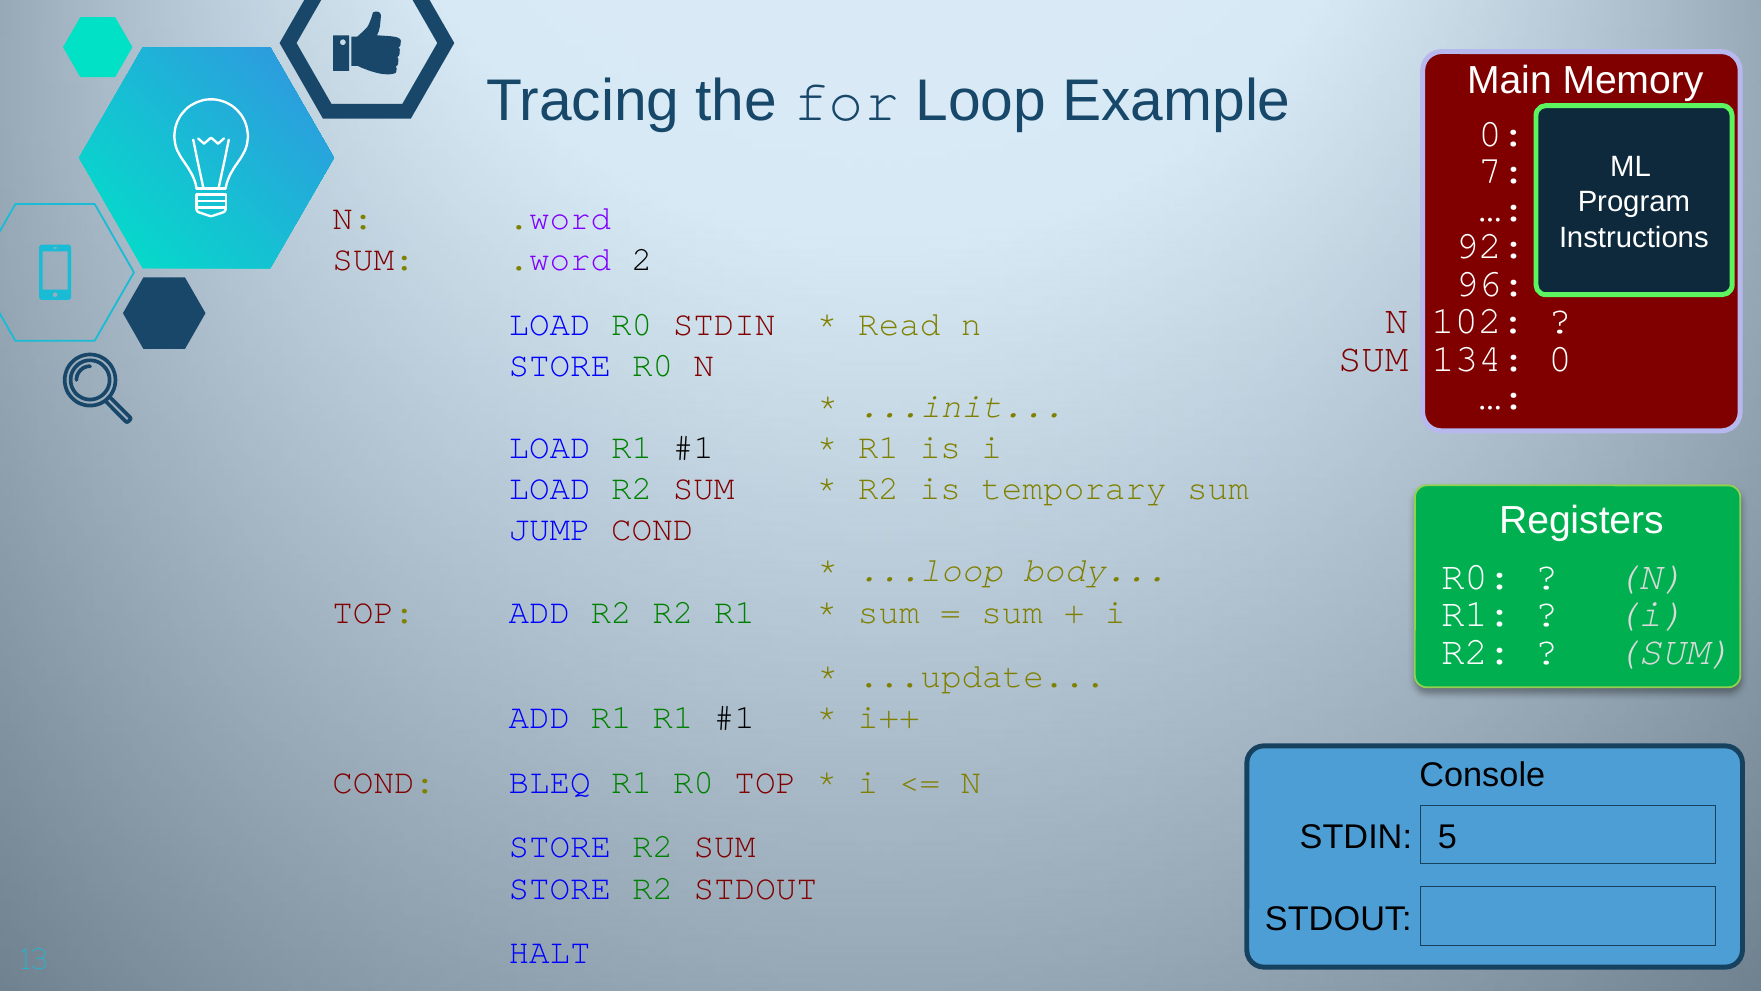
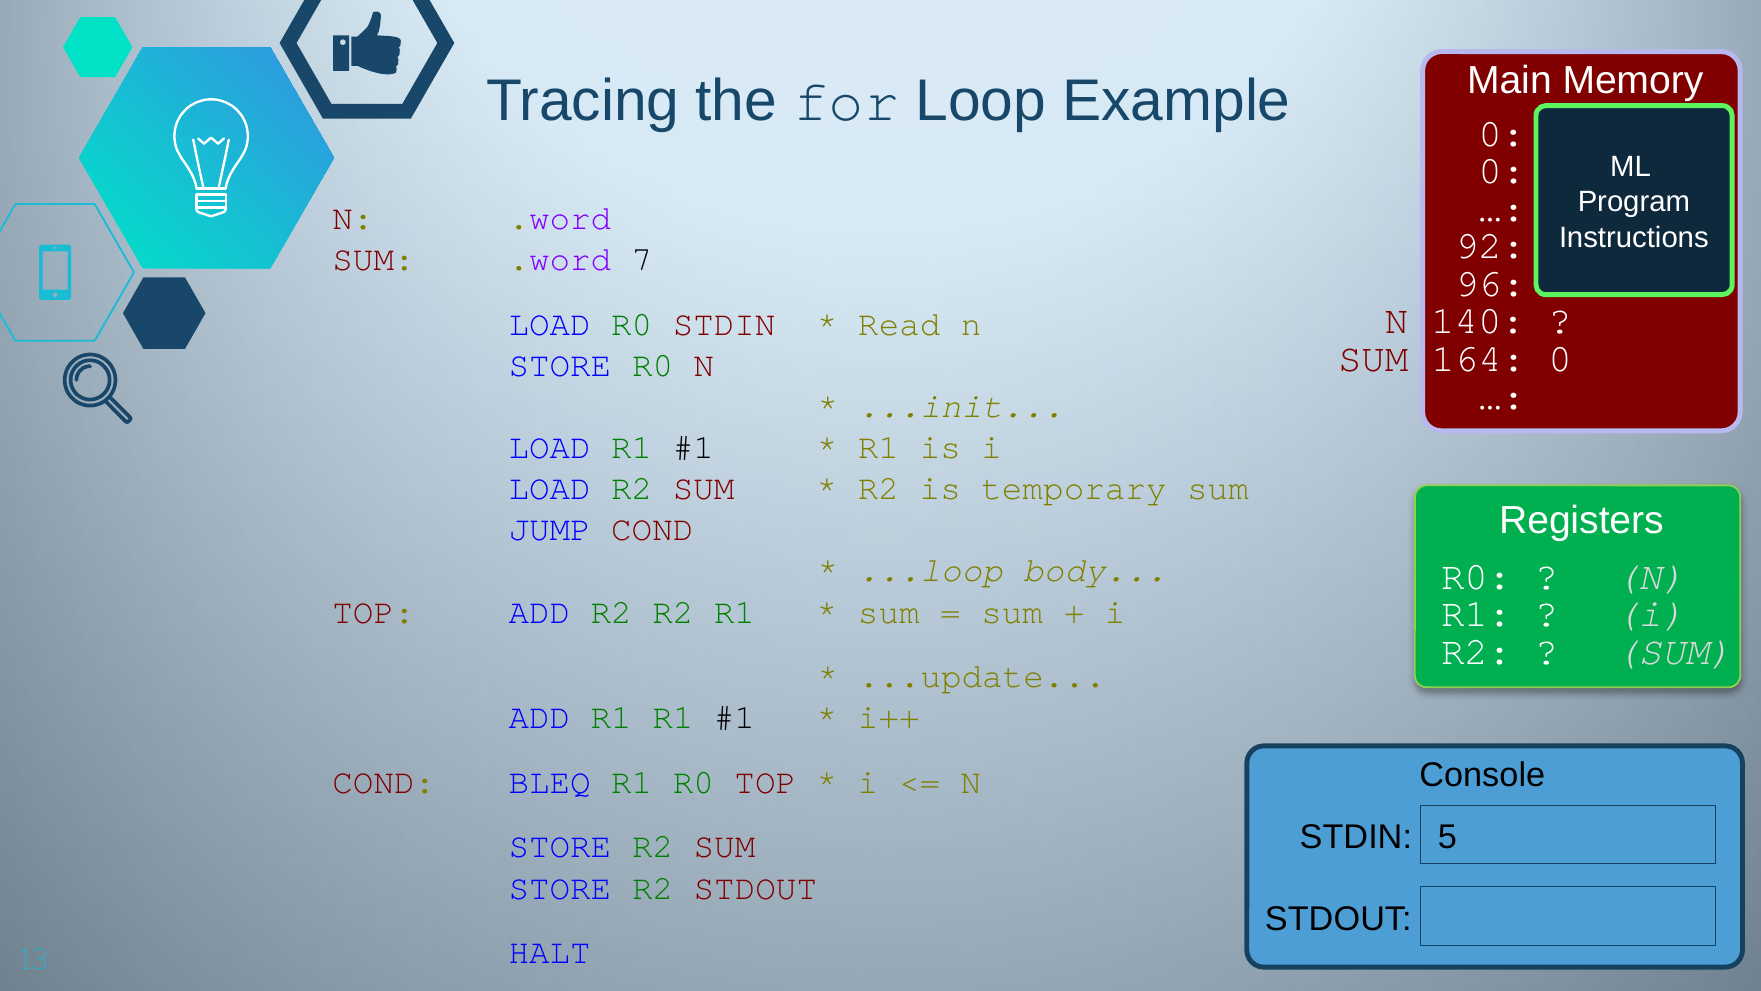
7 at (1502, 171): 7 -> 0
2: 2 -> 7
102: 102 -> 140
134: 134 -> 164
